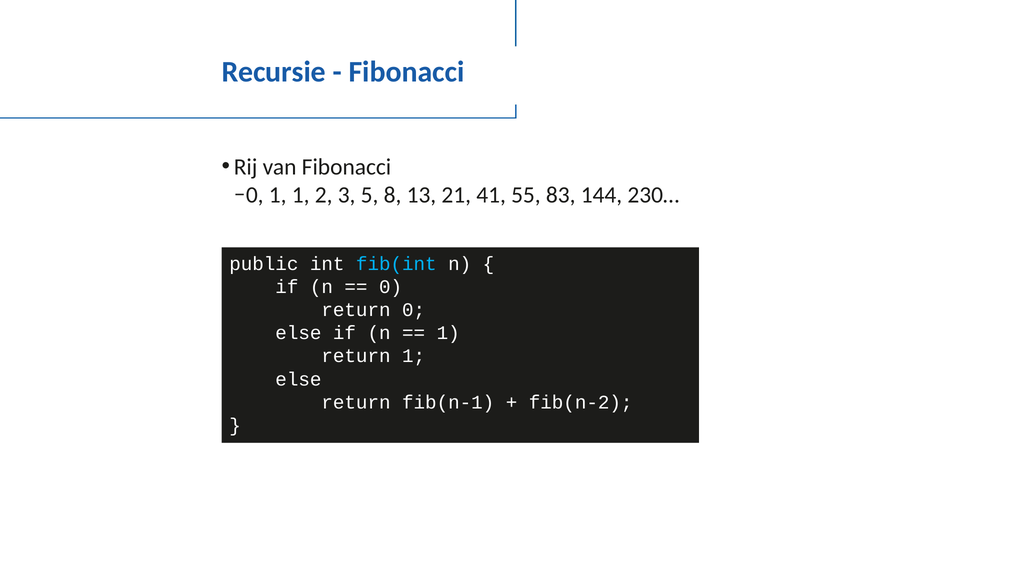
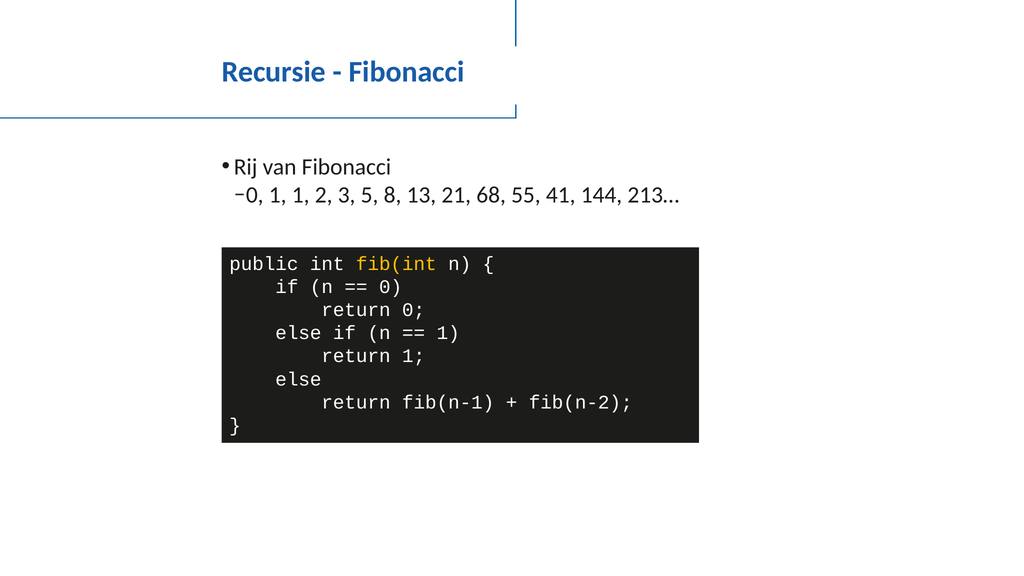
41: 41 -> 68
83: 83 -> 41
230…: 230… -> 213…
fib(int colour: light blue -> yellow
